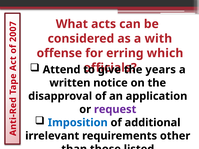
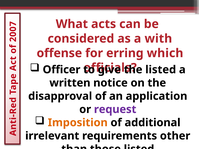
Attend: Attend -> Officer
years at (161, 70): years -> listed
Imposition colour: blue -> orange
